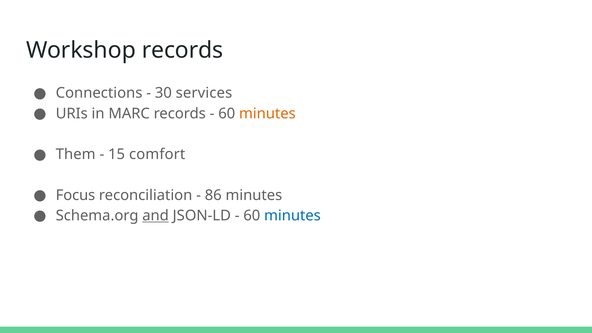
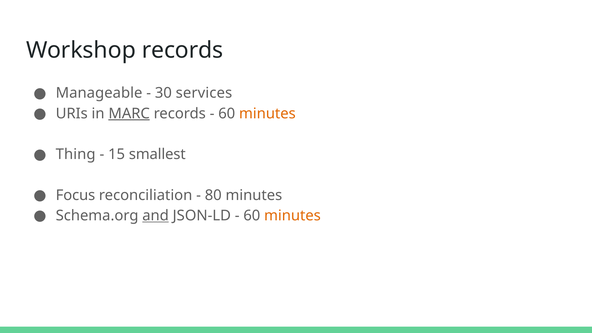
Connections: Connections -> Manageable
MARC underline: none -> present
Them: Them -> Thing
comfort: comfort -> smallest
86: 86 -> 80
minutes at (292, 216) colour: blue -> orange
